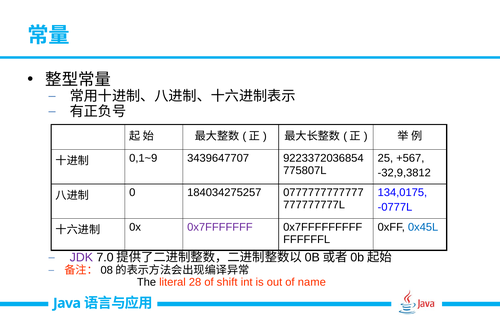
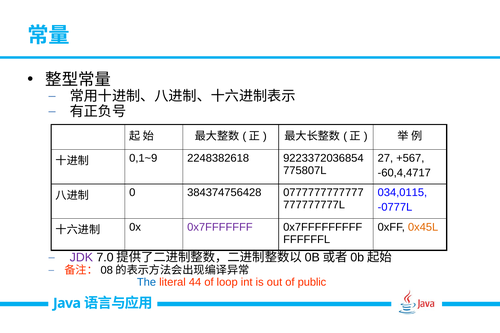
25: 25 -> 27
3439647707: 3439647707 -> 2248382618
-32,9,3812: -32,9,3812 -> -60,4,4717
134,0175: 134,0175 -> 034,0115
184034275257: 184034275257 -> 384374756428
0x45L colour: blue -> orange
The colour: black -> blue
28: 28 -> 44
shift: shift -> loop
name: name -> public
